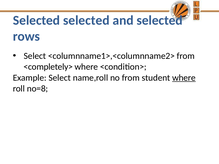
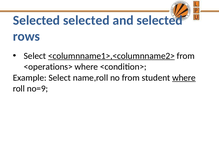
<columnname1>,<columnname2> underline: none -> present
<completely>: <completely> -> <operations>
no=8: no=8 -> no=9
